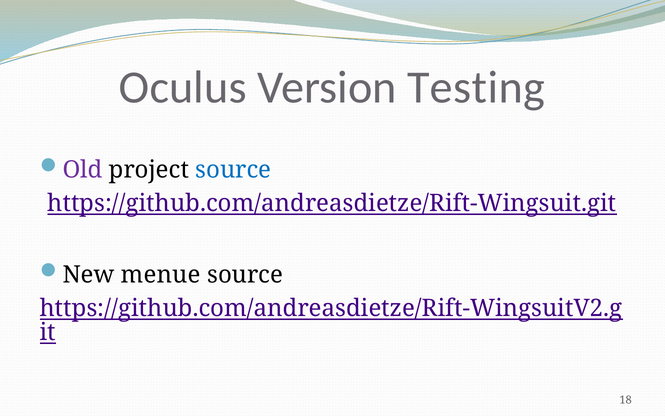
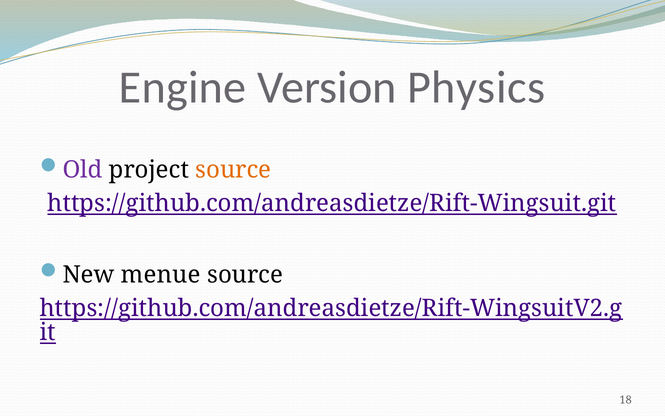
Oculus: Oculus -> Engine
Testing: Testing -> Physics
source at (233, 169) colour: blue -> orange
